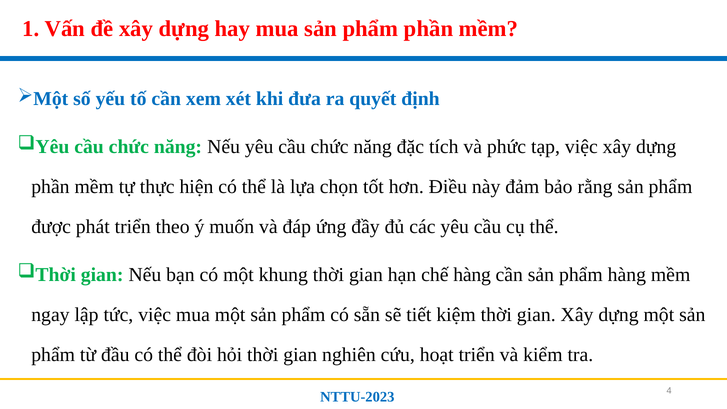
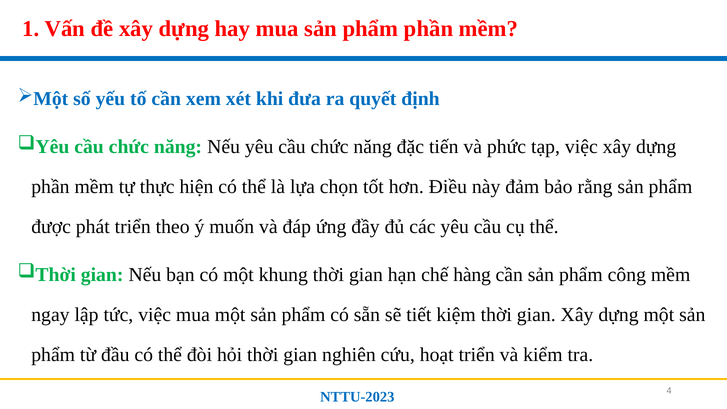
tích: tích -> tiến
phẩm hàng: hàng -> công
